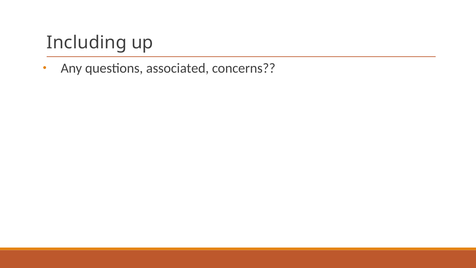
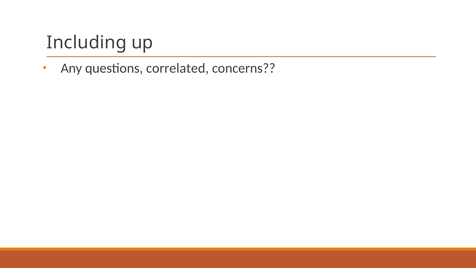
associated: associated -> correlated
